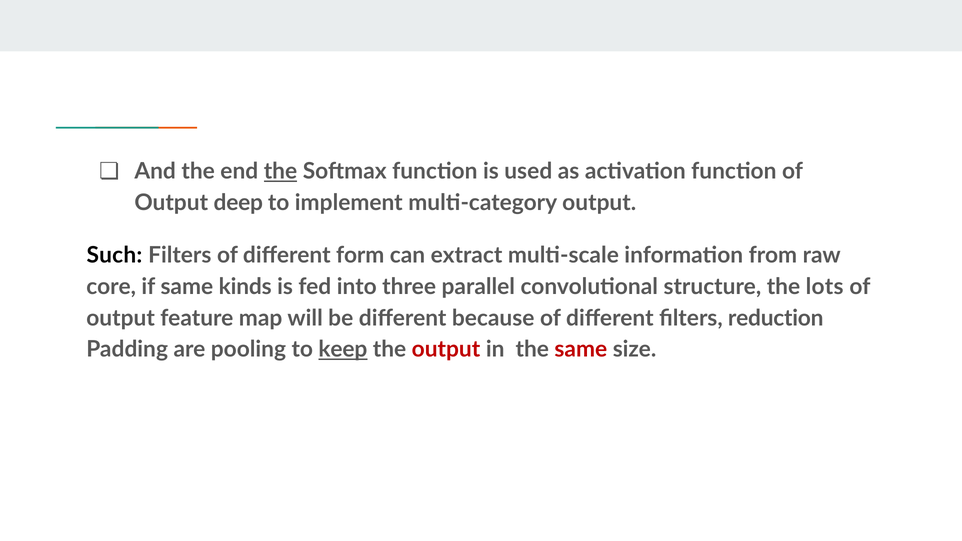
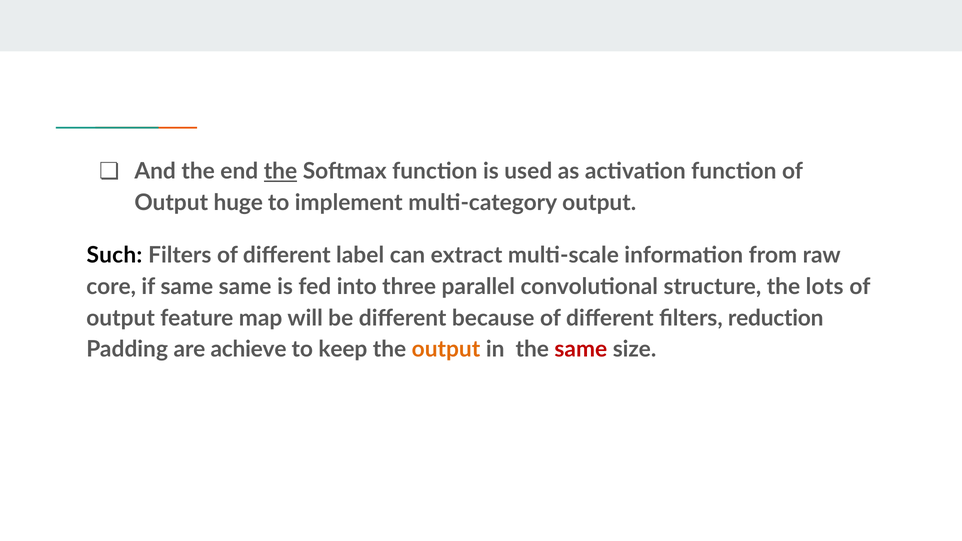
deep: deep -> huge
form: form -> label
same kinds: kinds -> same
pooling: pooling -> achieve
keep underline: present -> none
output at (446, 349) colour: red -> orange
